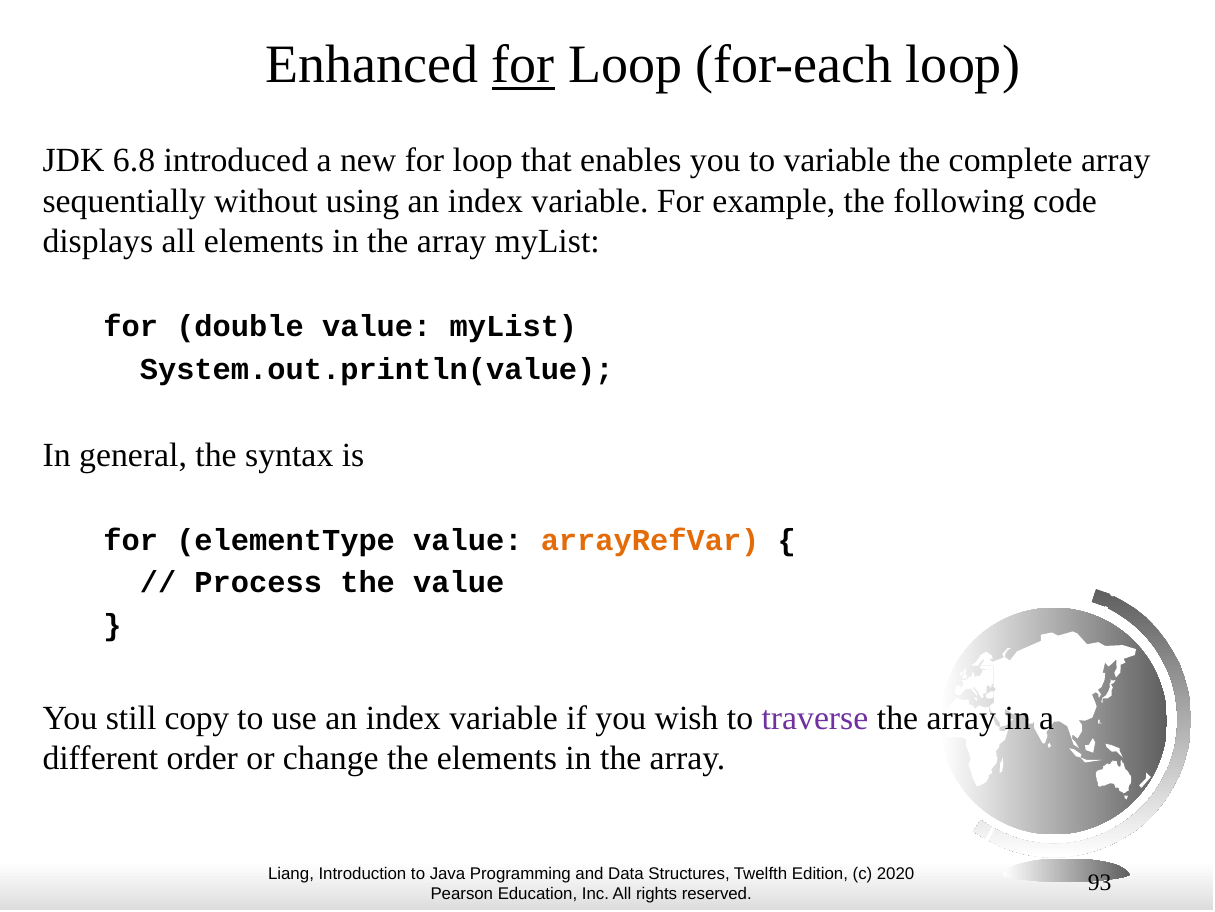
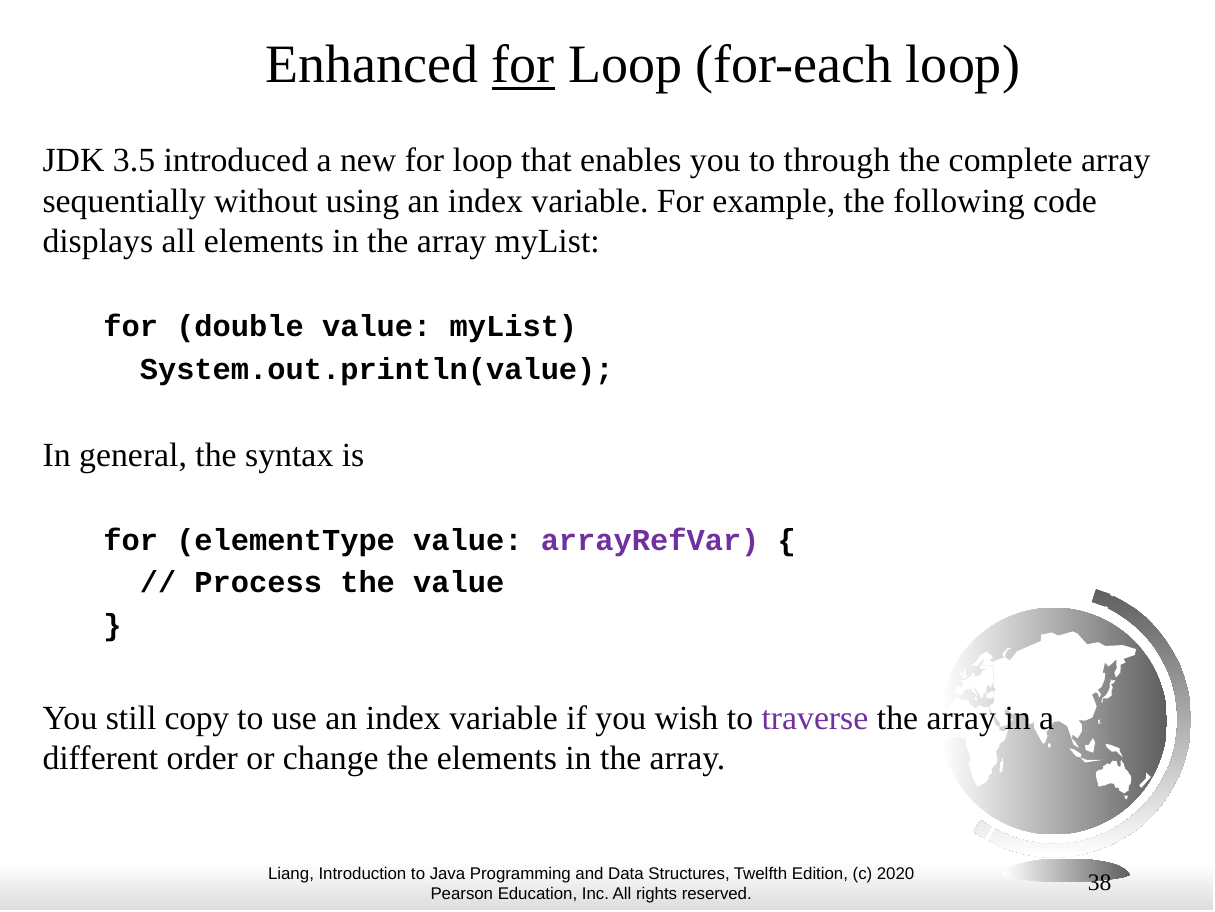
6.8: 6.8 -> 3.5
to variable: variable -> through
arrayRefVar colour: orange -> purple
93: 93 -> 38
